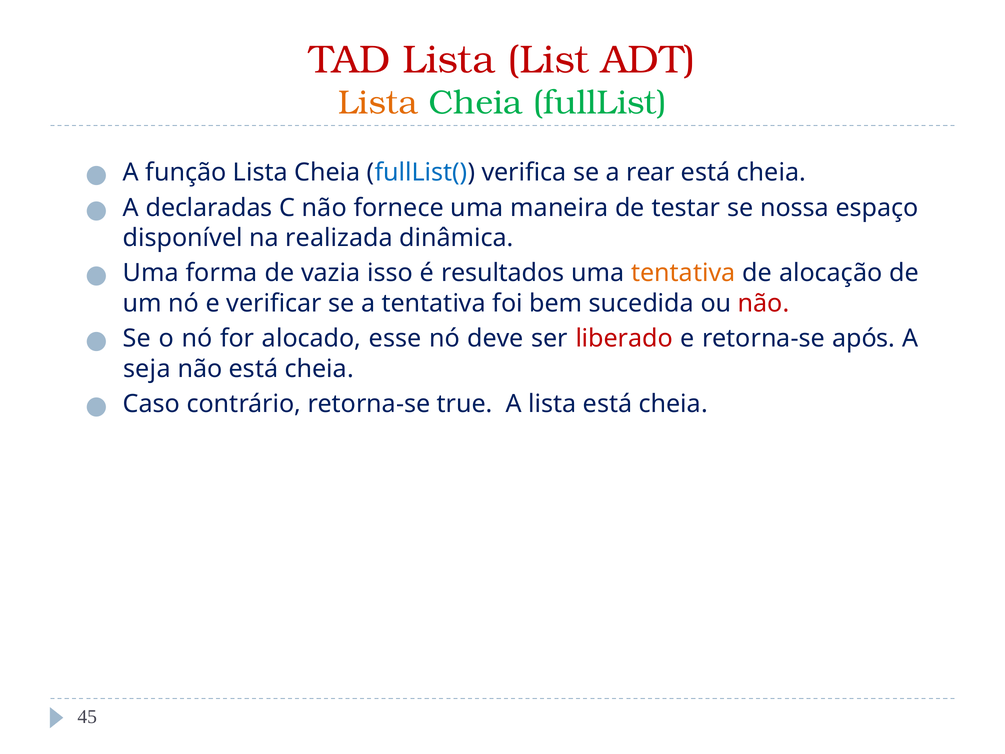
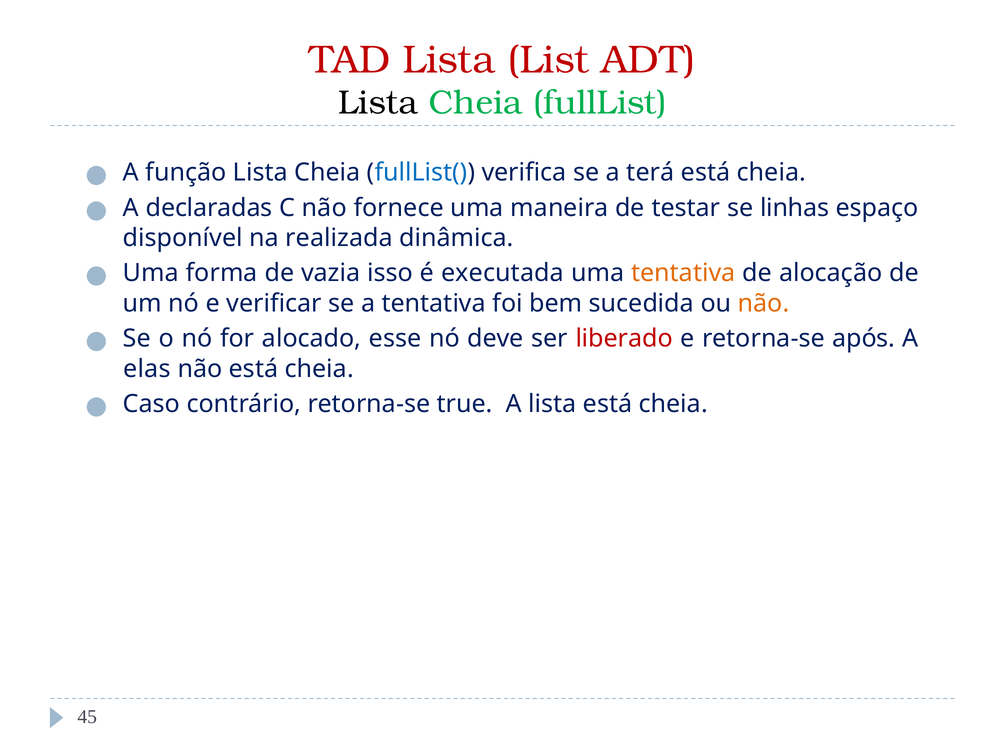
Lista at (378, 103) colour: orange -> black
rear: rear -> terá
nossa: nossa -> linhas
resultados: resultados -> executada
não at (764, 303) colour: red -> orange
seja: seja -> elas
